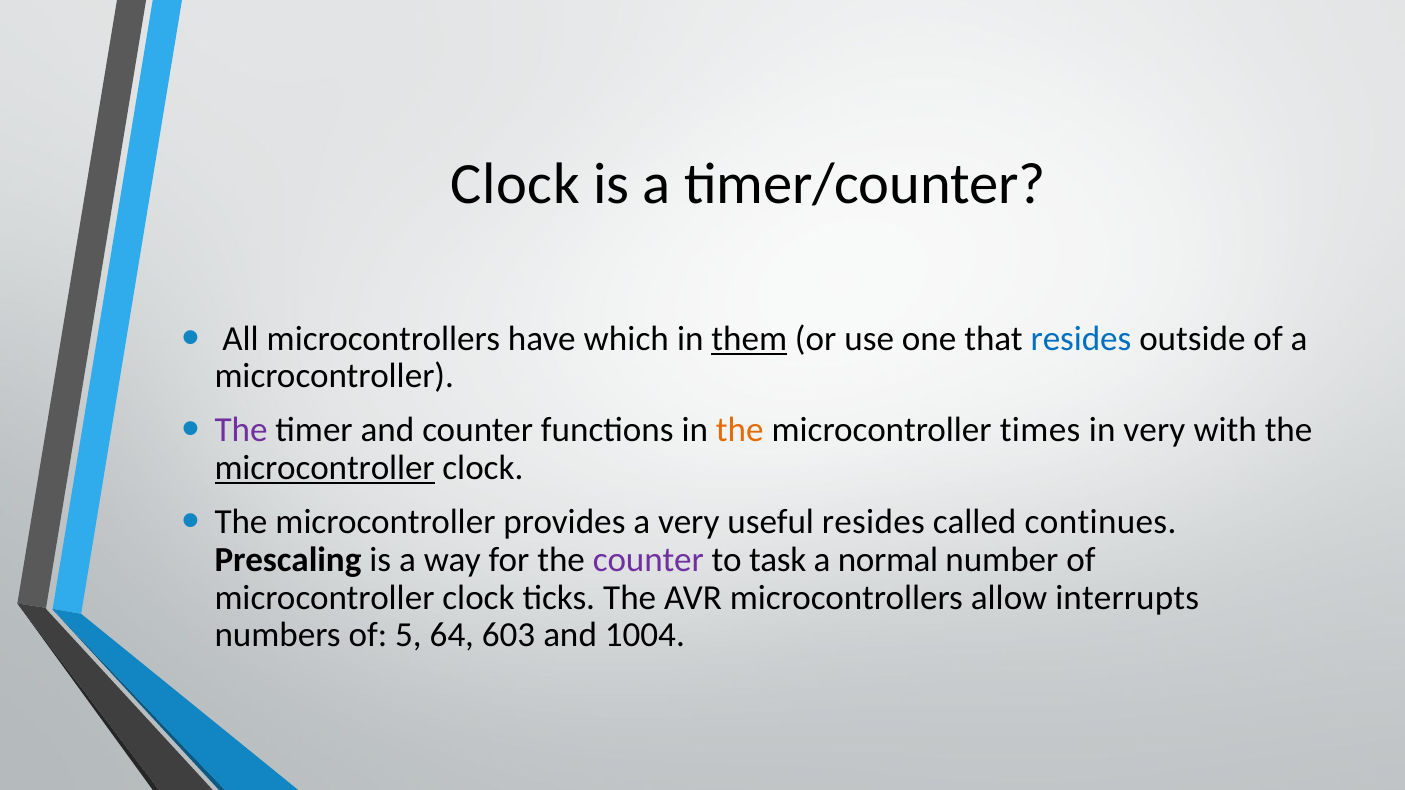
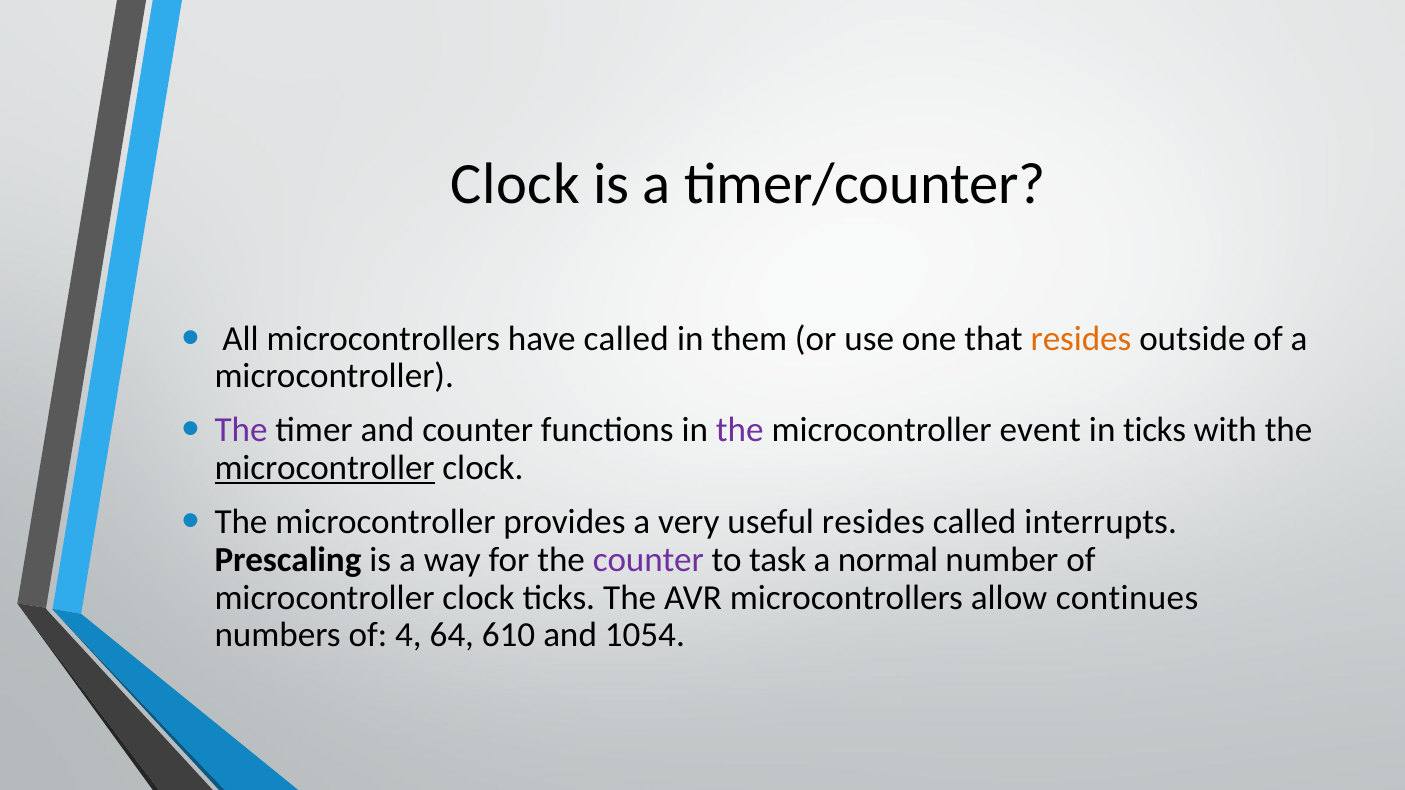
have which: which -> called
them underline: present -> none
resides at (1081, 339) colour: blue -> orange
the at (740, 430) colour: orange -> purple
times: times -> event
in very: very -> ticks
continues: continues -> interrupts
interrupts: interrupts -> continues
5: 5 -> 4
603: 603 -> 610
1004: 1004 -> 1054
